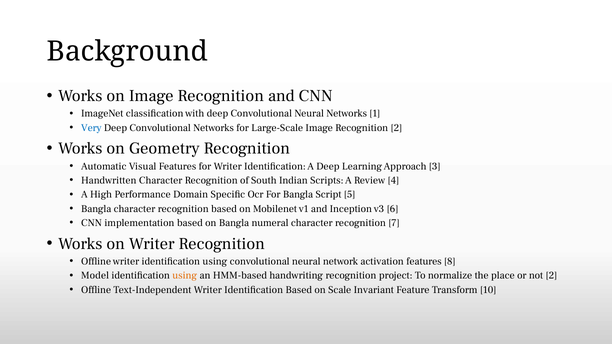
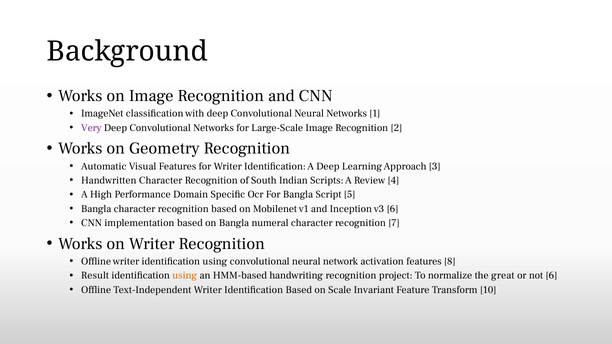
Very colour: blue -> purple
Model: Model -> Result
place: place -> great
not 2: 2 -> 6
